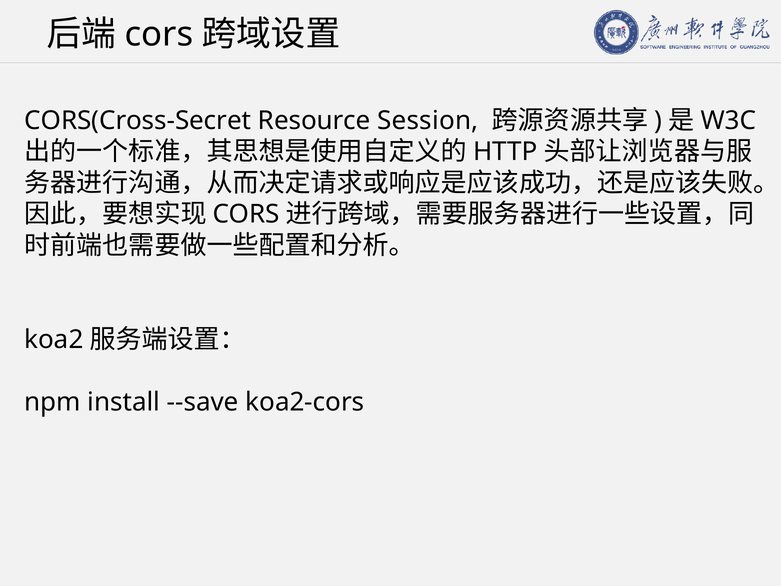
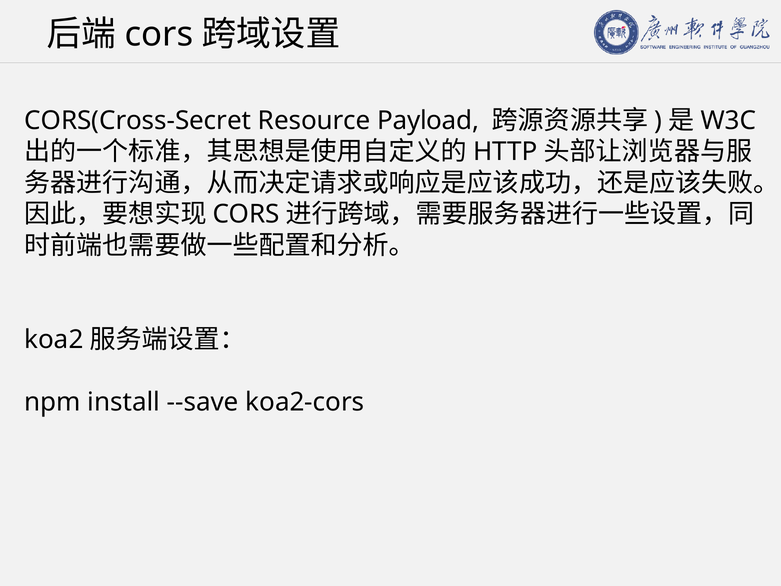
Session: Session -> Payload
